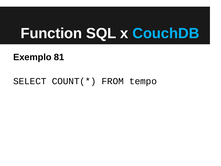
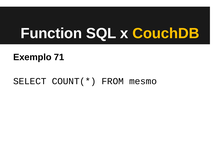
CouchDB colour: light blue -> yellow
81: 81 -> 71
tempo: tempo -> mesmo
